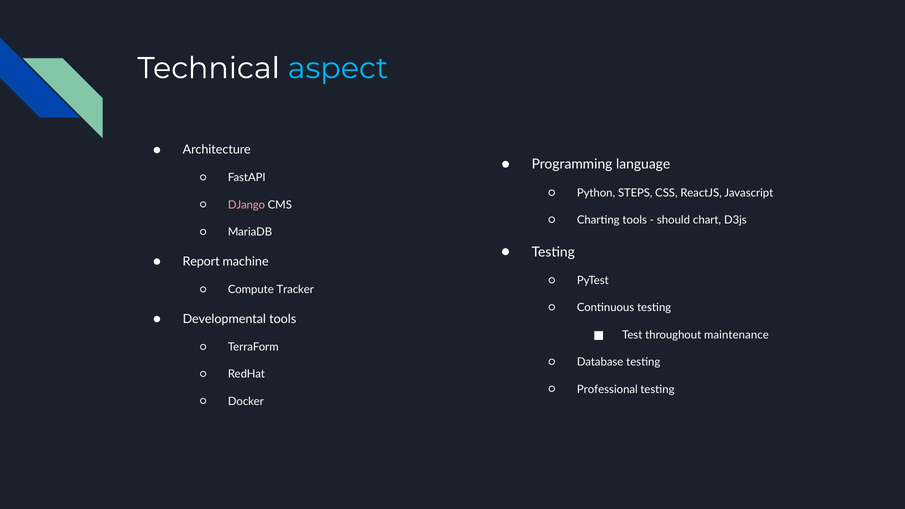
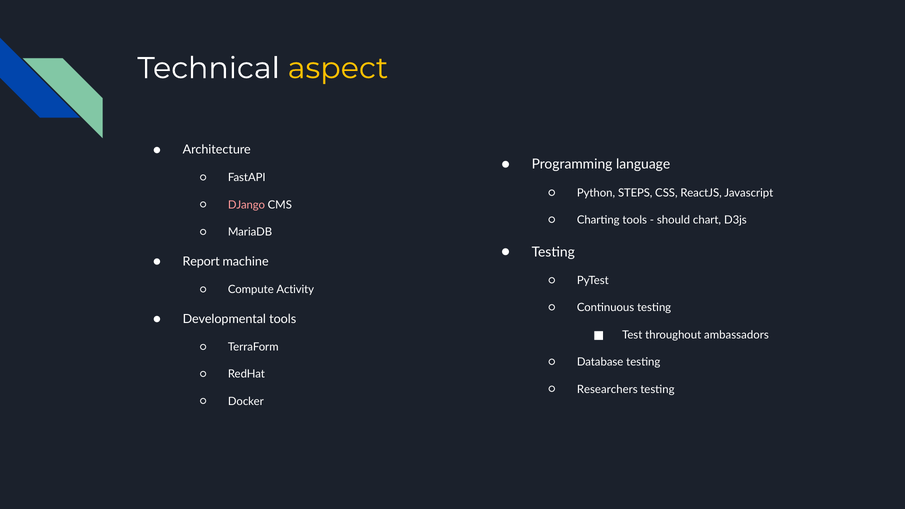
aspect colour: light blue -> yellow
Tracker: Tracker -> Activity
maintenance: maintenance -> ambassadors
Professional: Professional -> Researchers
